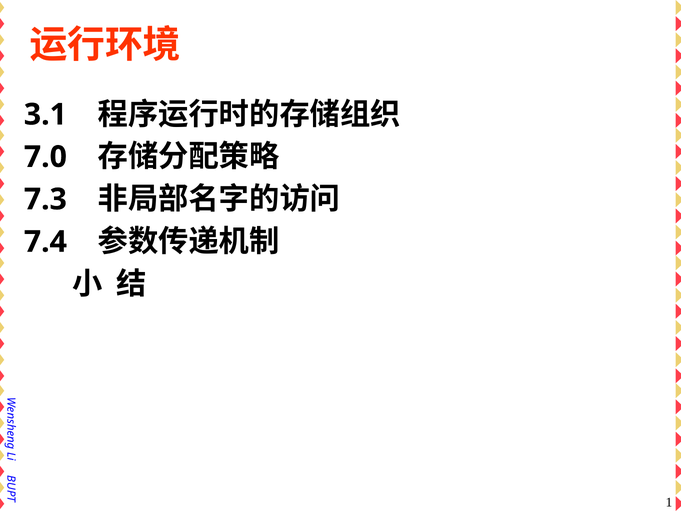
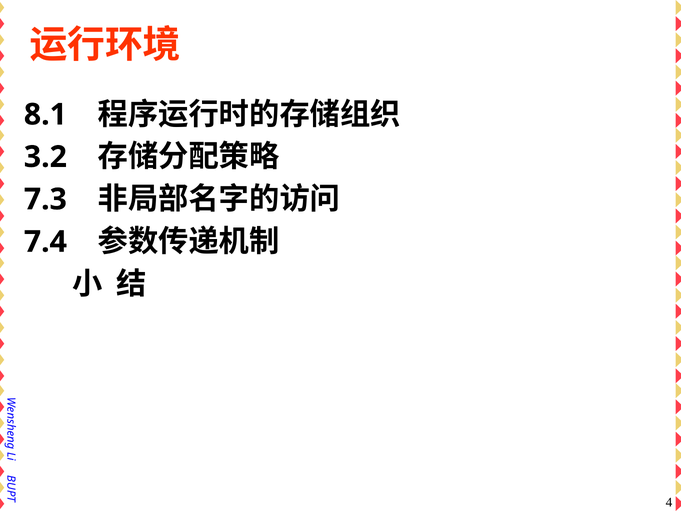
3.1: 3.1 -> 8.1
7.0: 7.0 -> 3.2
1: 1 -> 4
